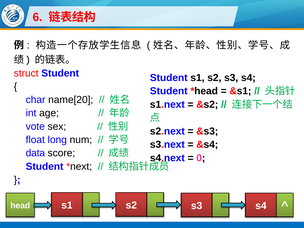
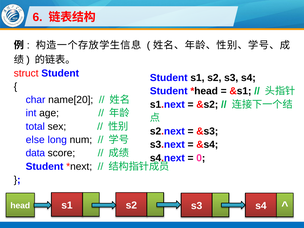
vote: vote -> total
float: float -> else
